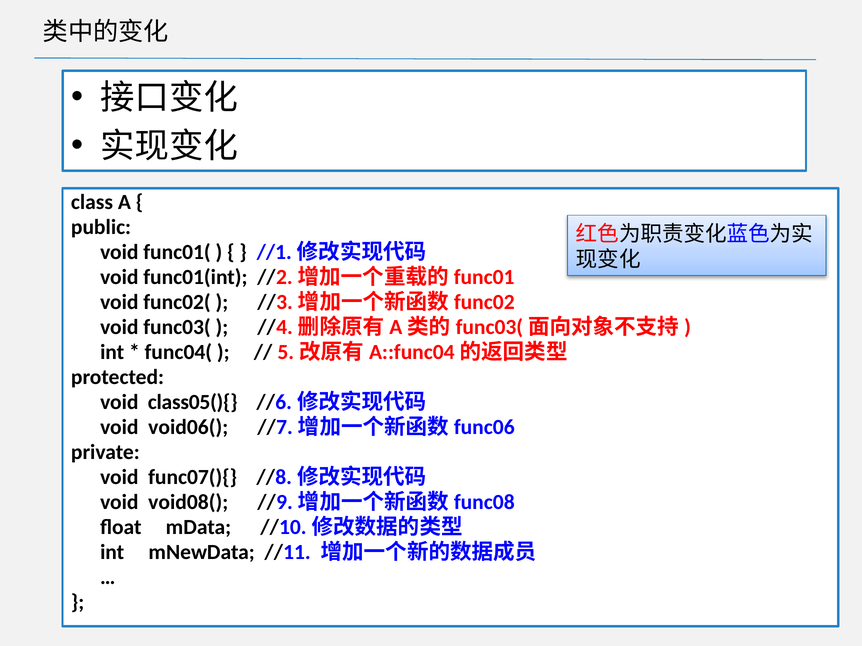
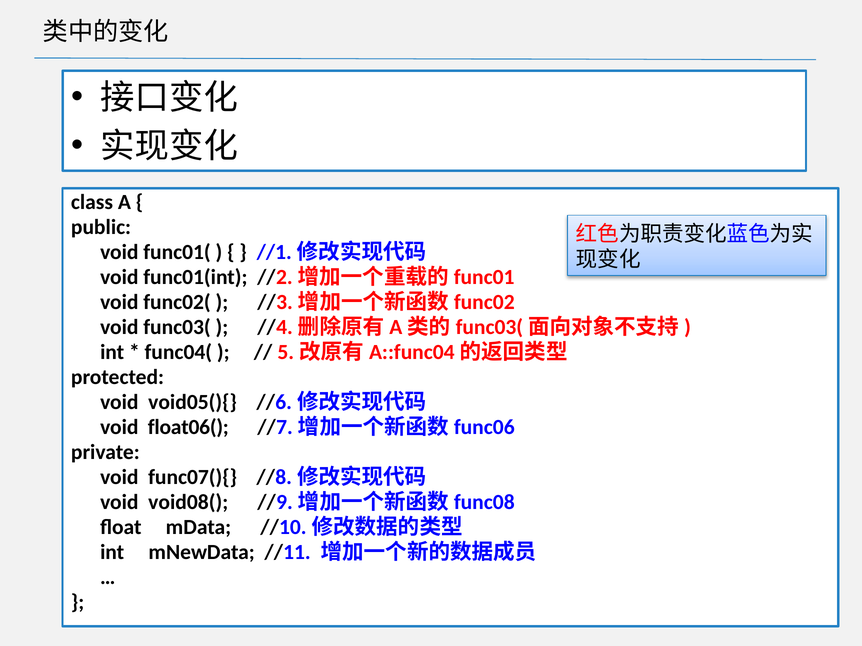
class05(){: class05(){ -> void05(){
void06(: void06( -> float06(
